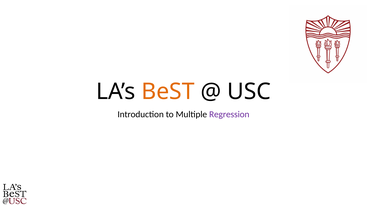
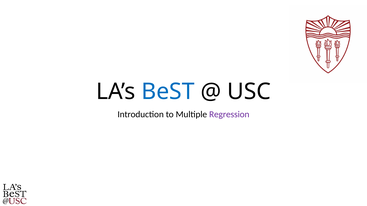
BeST colour: orange -> blue
